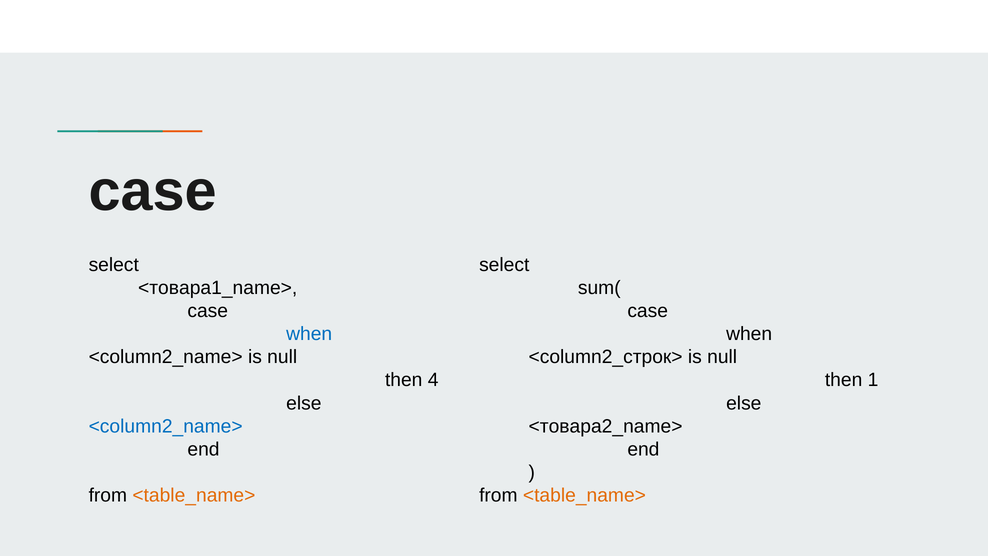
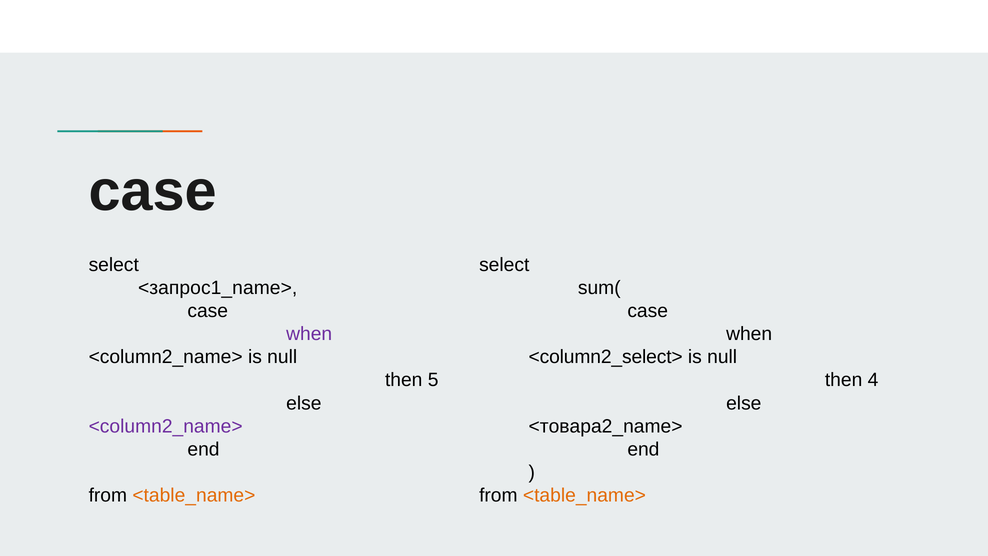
<товара1_name>: <товара1_name> -> <запрос1_name>
when at (309, 334) colour: blue -> purple
<column2_строк>: <column2_строк> -> <column2_select>
4: 4 -> 5
1: 1 -> 4
<column2_name> at (166, 426) colour: blue -> purple
